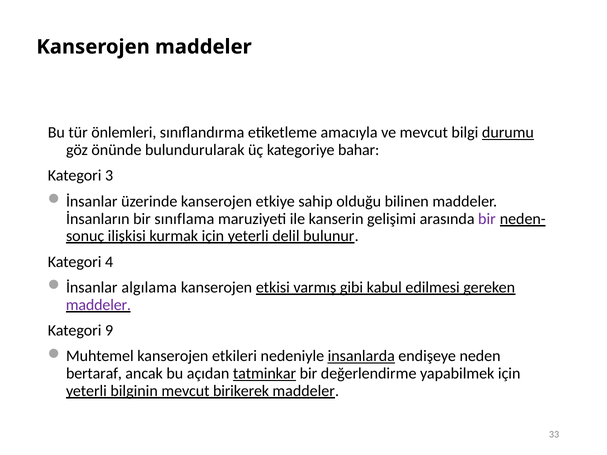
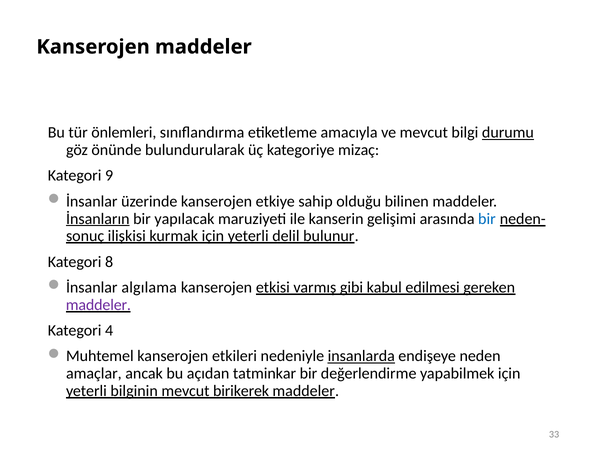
bahar: bahar -> mizaç
3: 3 -> 9
İnsanların underline: none -> present
sınıflama: sınıflama -> yapılacak
bir at (487, 219) colour: purple -> blue
4: 4 -> 8
9: 9 -> 4
bertaraf: bertaraf -> amaçlar
tatminkar underline: present -> none
